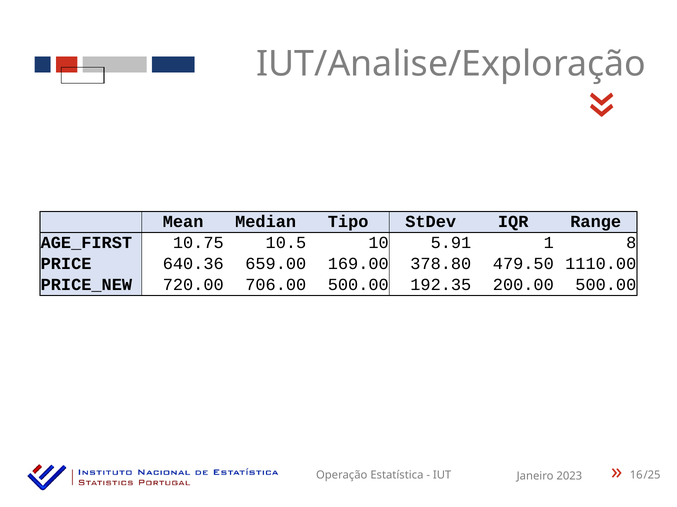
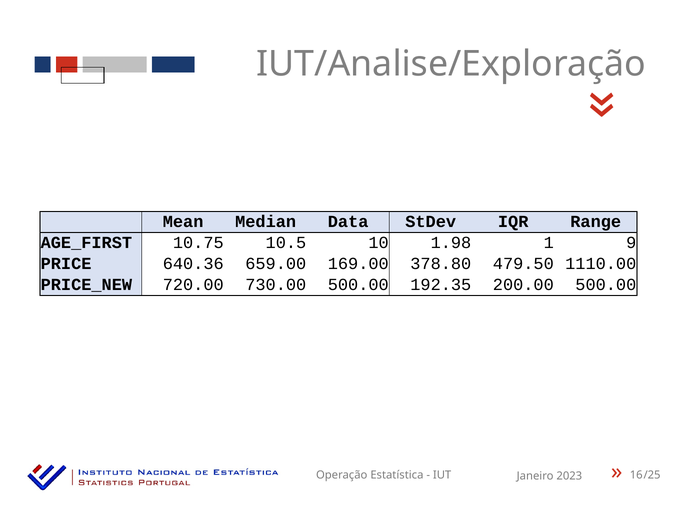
Tipo: Tipo -> Data
5.91: 5.91 -> 1.98
8: 8 -> 9
706.00: 706.00 -> 730.00
